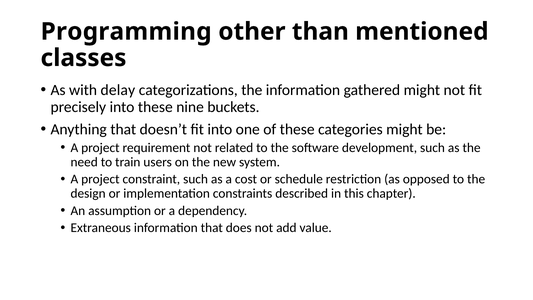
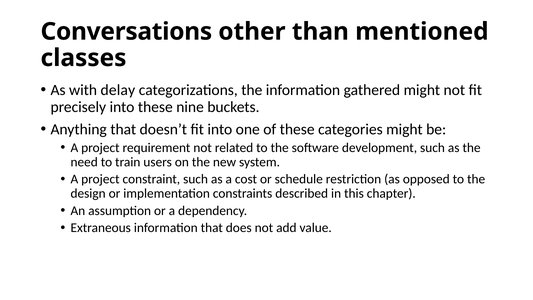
Programming: Programming -> Conversations
